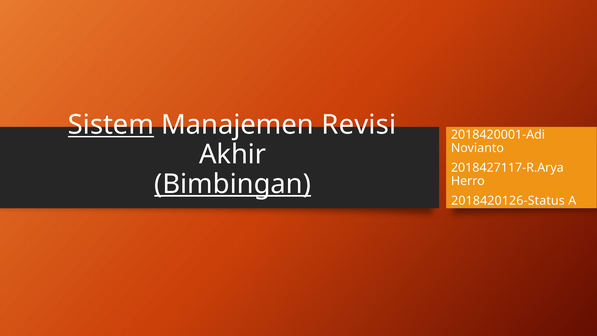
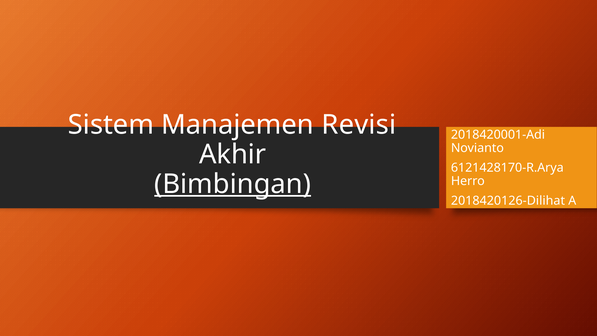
Sistem underline: present -> none
2018427117-R.Arya: 2018427117-R.Arya -> 6121428170-R.Arya
2018420126-Status: 2018420126-Status -> 2018420126-Dilihat
